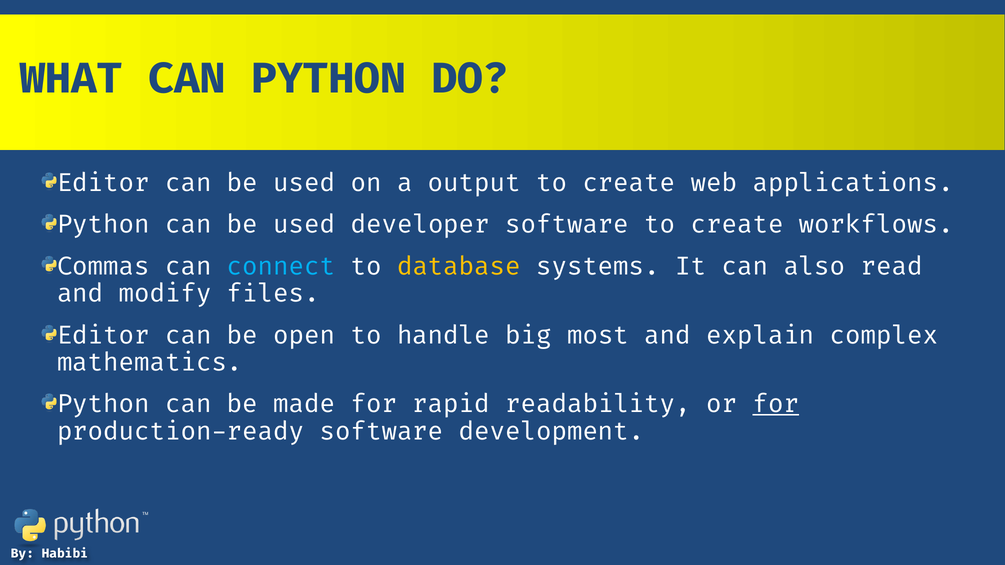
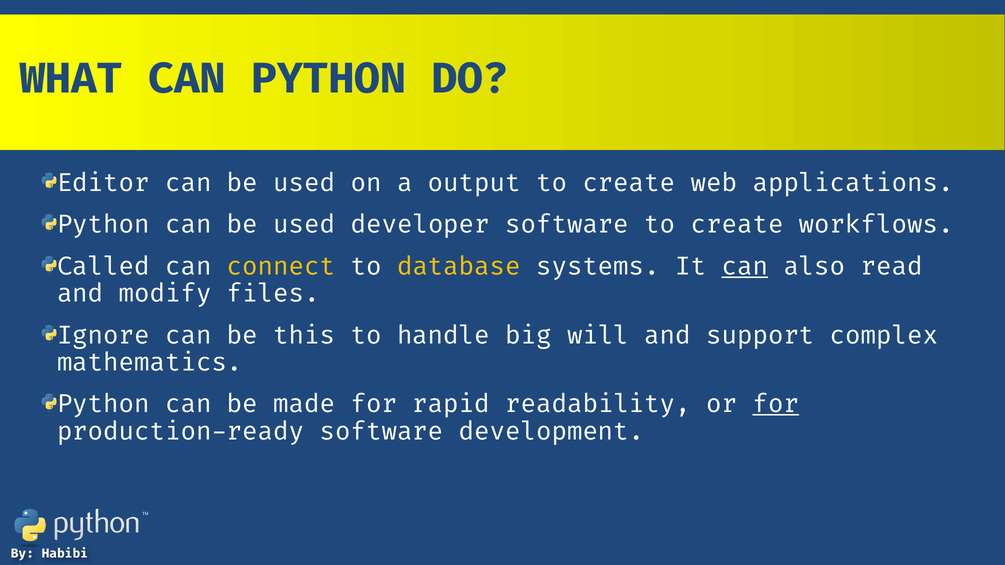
Commas: Commas -> Called
connect colour: light blue -> yellow
can at (745, 267) underline: none -> present
Editor at (103, 335): Editor -> Ignore
open: open -> this
most: most -> will
explain: explain -> support
